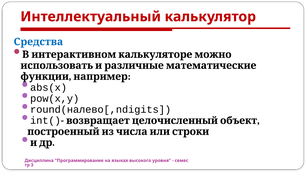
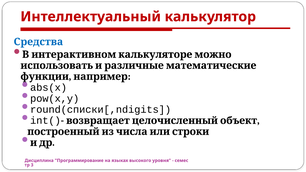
round(налево[,ndigits: round(налево[,ndigits -> round(списки[,ndigits
